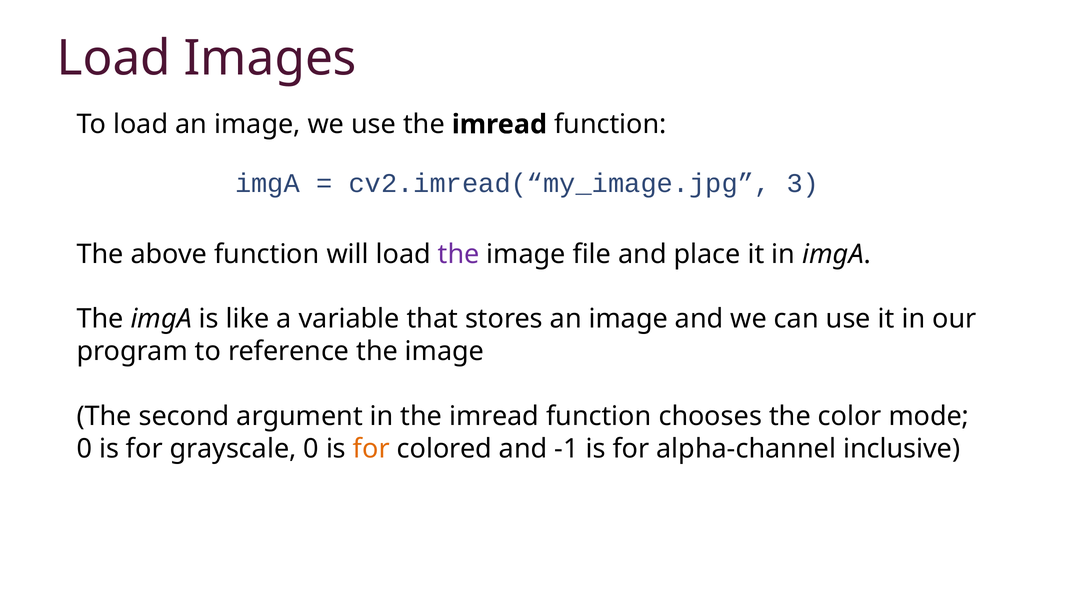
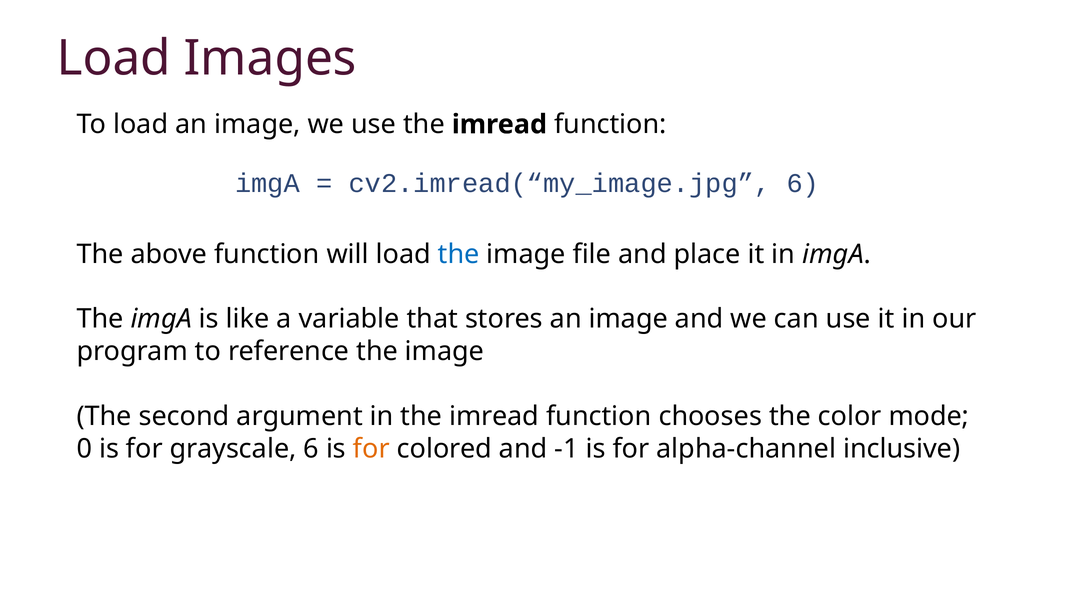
cv2.imread(“my_image.jpg 3: 3 -> 6
the at (459, 254) colour: purple -> blue
grayscale 0: 0 -> 6
